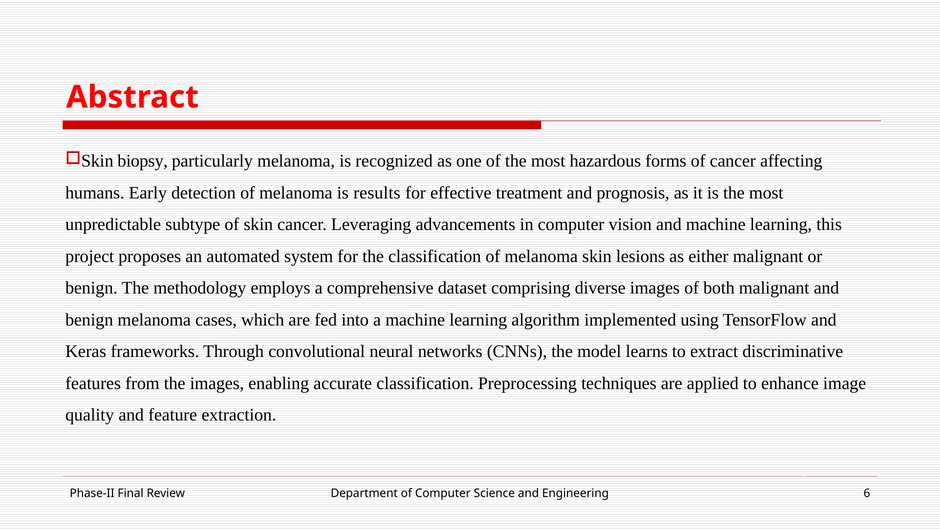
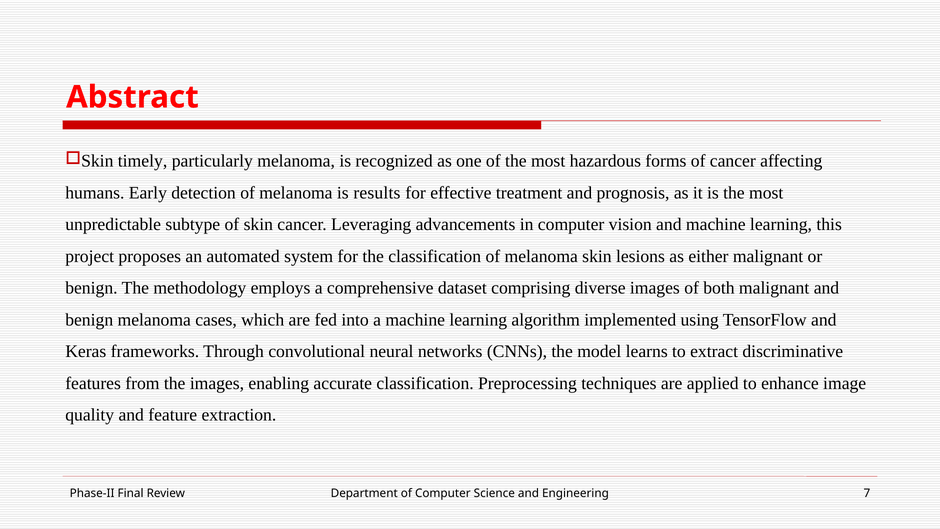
biopsy: biopsy -> timely
6: 6 -> 7
